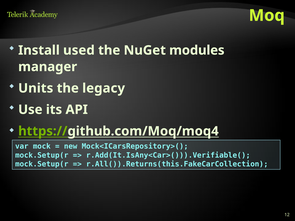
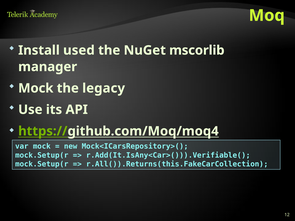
modules: modules -> mscorlib
Units at (36, 88): Units -> Mock
